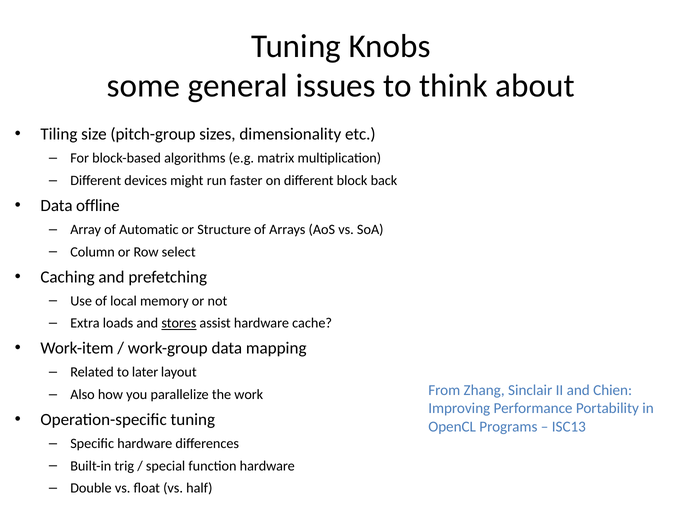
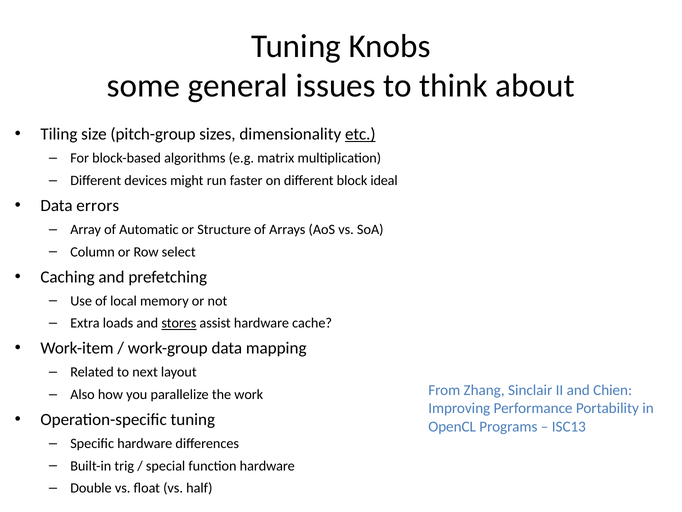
etc underline: none -> present
back: back -> ideal
offline: offline -> errors
later: later -> next
